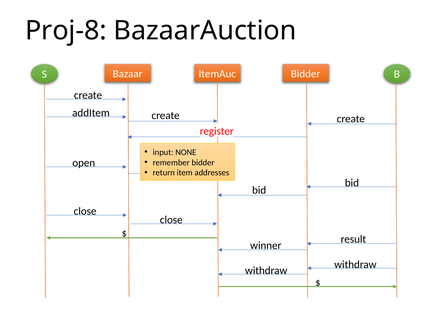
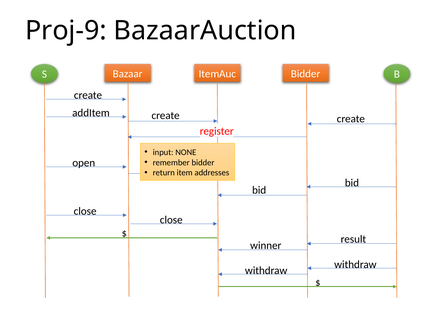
Proj-8: Proj-8 -> Proj-9
